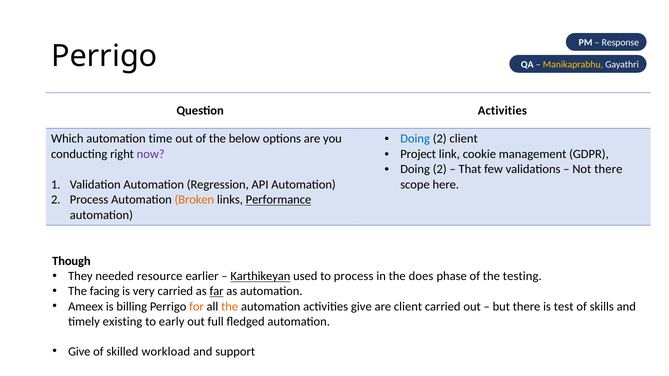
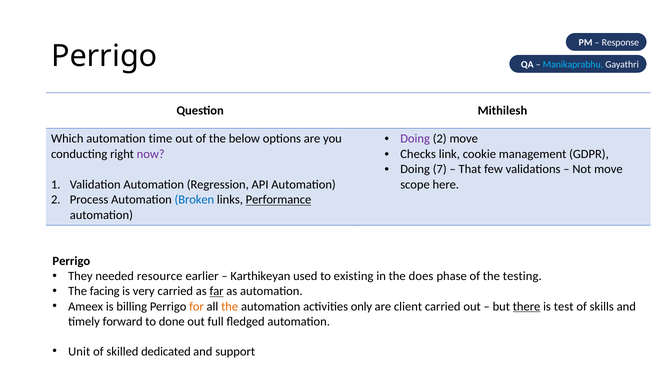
Manikaprabhu colour: yellow -> light blue
Question Activities: Activities -> Mithilesh
Doing at (415, 139) colour: blue -> purple
2 client: client -> move
Project: Project -> Checks
2 at (440, 169): 2 -> 7
Not there: there -> move
Broken colour: orange -> blue
Though at (71, 261): Though -> Perrigo
Karthikeyan underline: present -> none
to process: process -> existing
activities give: give -> only
there at (527, 307) underline: none -> present
existing: existing -> forward
early: early -> done
Give at (79, 352): Give -> Unit
workload: workload -> dedicated
